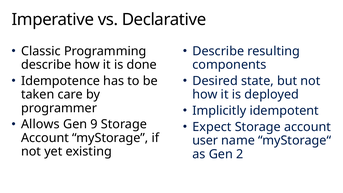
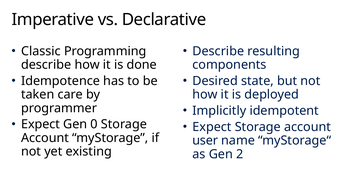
Allows at (40, 124): Allows -> Expect
9: 9 -> 0
